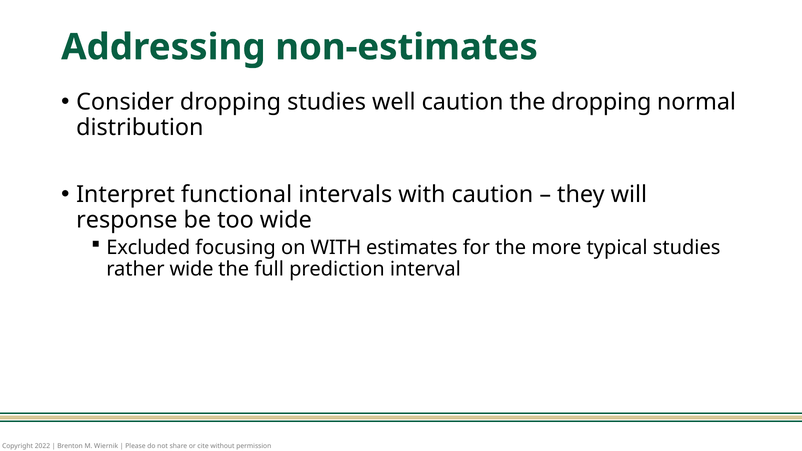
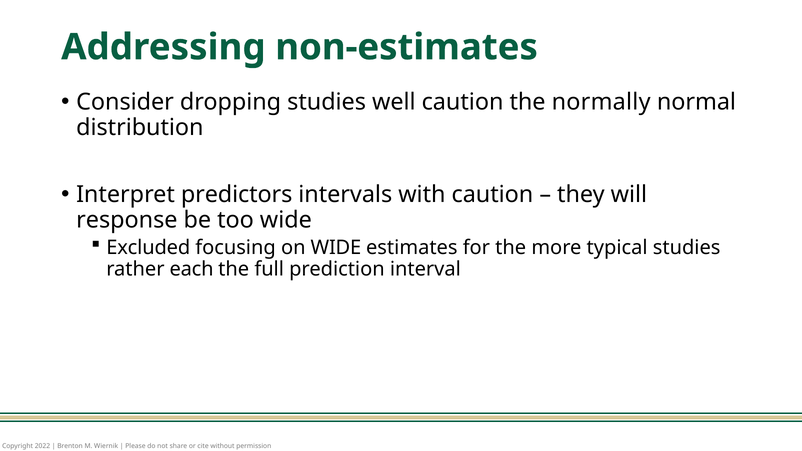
the dropping: dropping -> normally
functional: functional -> predictors
on WITH: WITH -> WIDE
rather wide: wide -> each
